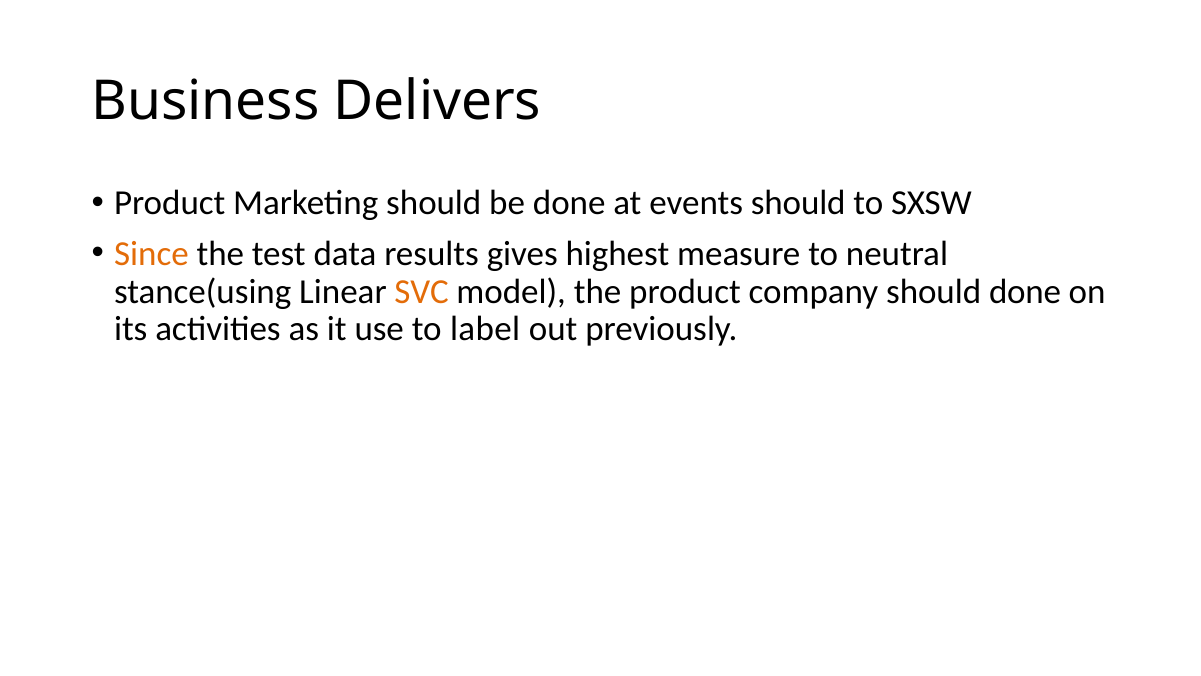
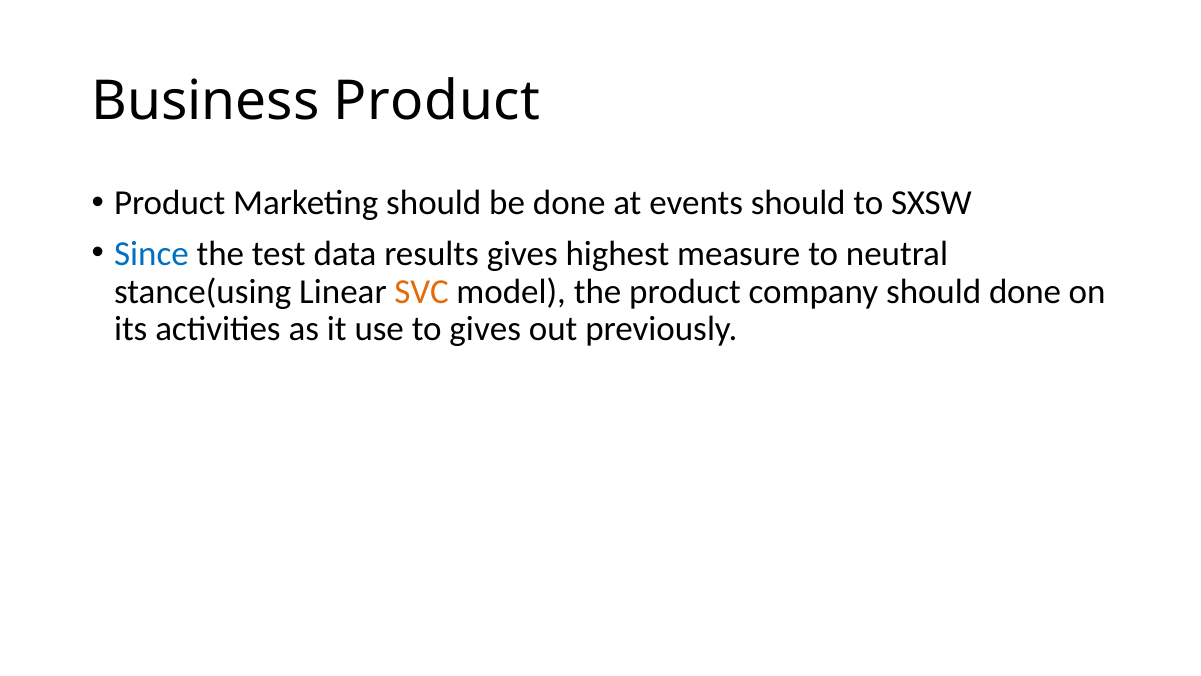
Business Delivers: Delivers -> Product
Since colour: orange -> blue
to label: label -> gives
